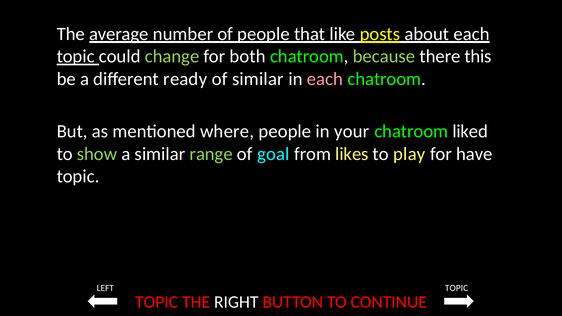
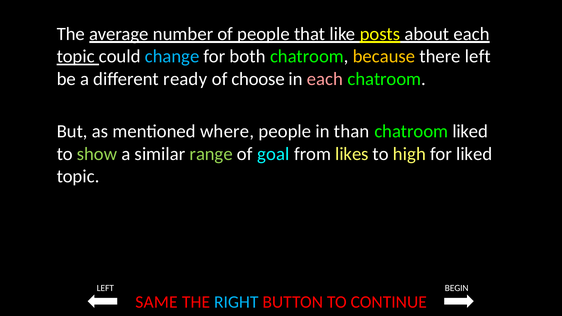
change colour: light green -> light blue
because colour: light green -> yellow
there this: this -> left
of similar: similar -> choose
your: your -> than
play: play -> high
for have: have -> liked
TOPIC at (457, 288): TOPIC -> BEGIN
TOPIC at (157, 302): TOPIC -> SAME
RIGHT colour: white -> light blue
